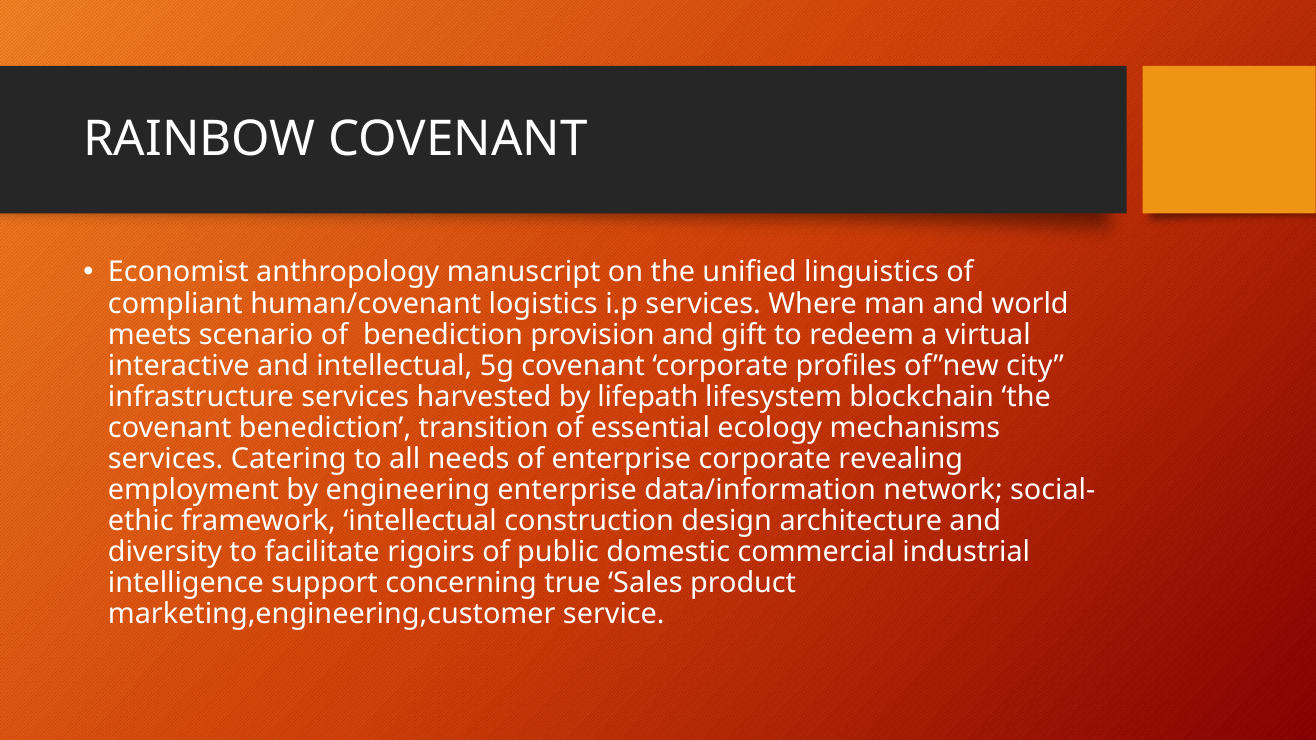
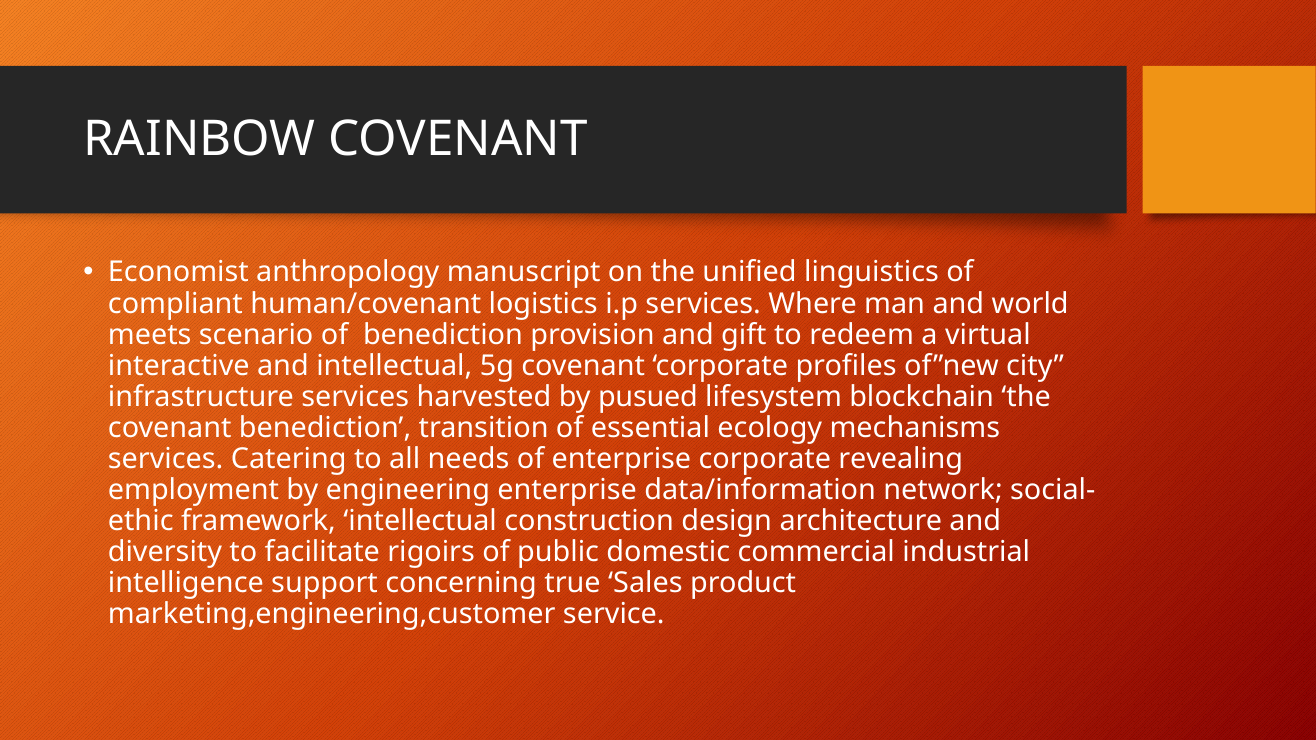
lifepath: lifepath -> pusued
